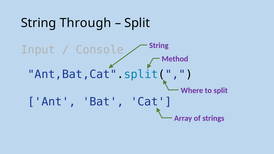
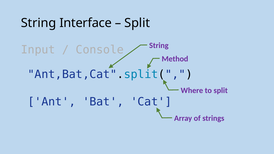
Through: Through -> Interface
